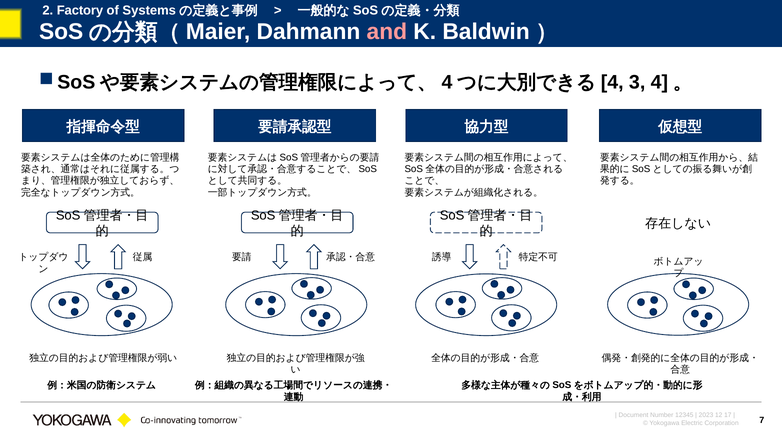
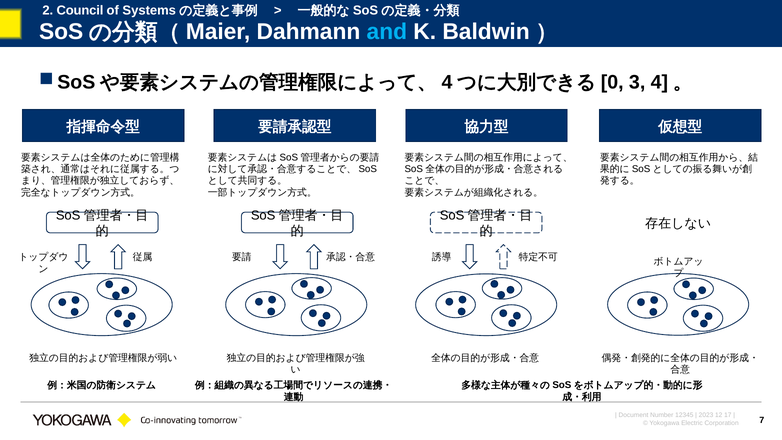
Factory: Factory -> Council
and colour: pink -> light blue
4 at (612, 82): 4 -> 0
